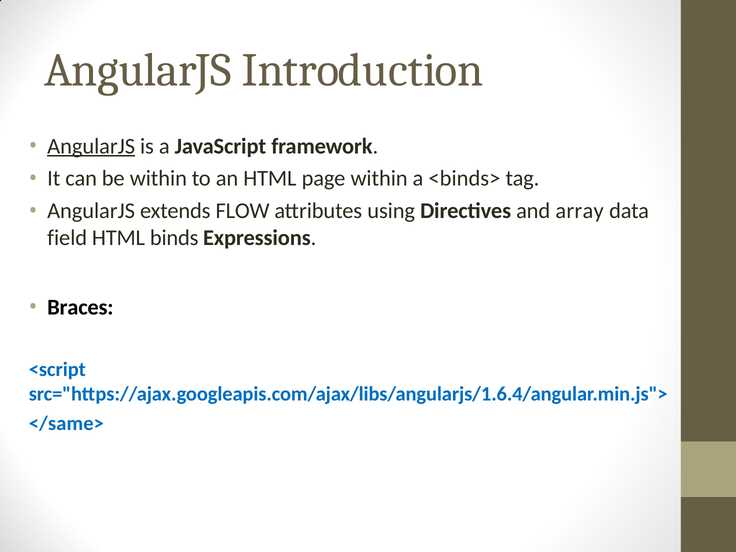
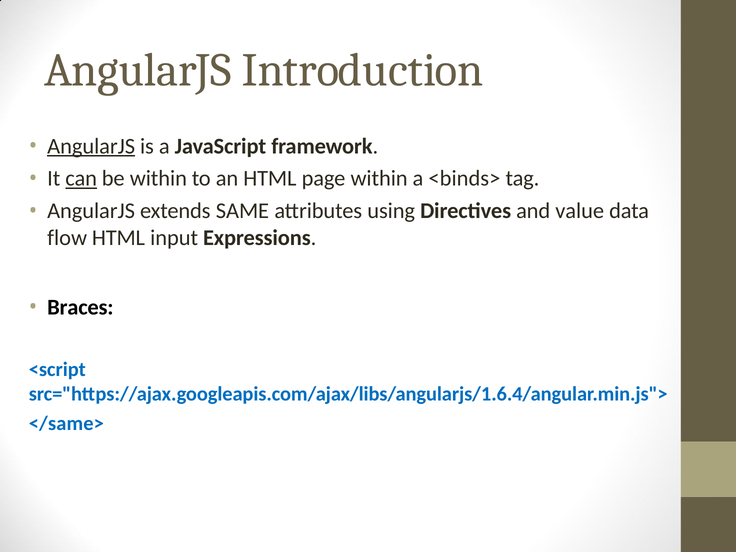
can underline: none -> present
FLOW: FLOW -> SAME
array: array -> value
field: field -> flow
binds: binds -> input
